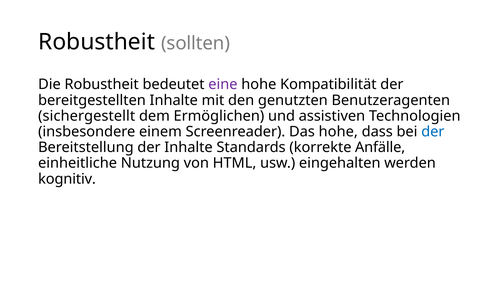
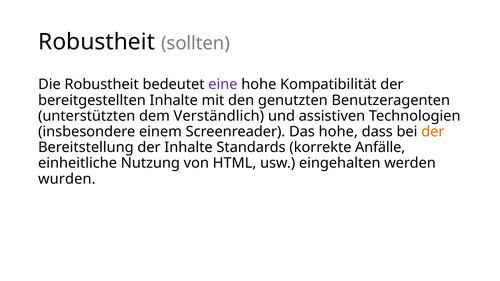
sichergestellt: sichergestellt -> unterstützten
Ermöglichen: Ermöglichen -> Verständlich
der at (433, 132) colour: blue -> orange
kognitiv: kognitiv -> wurden
